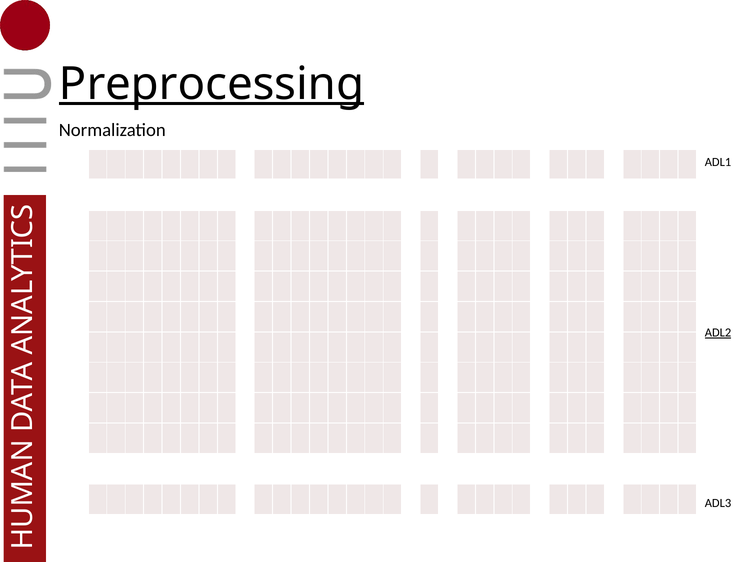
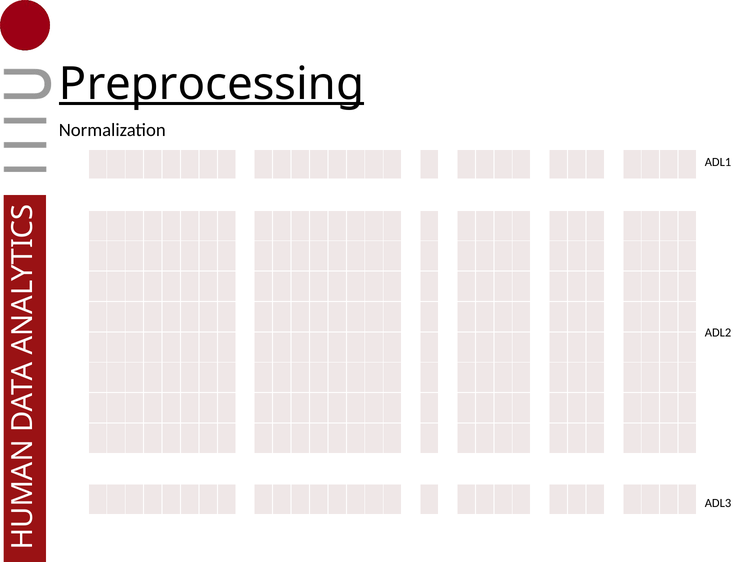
ADL2 underline: present -> none
